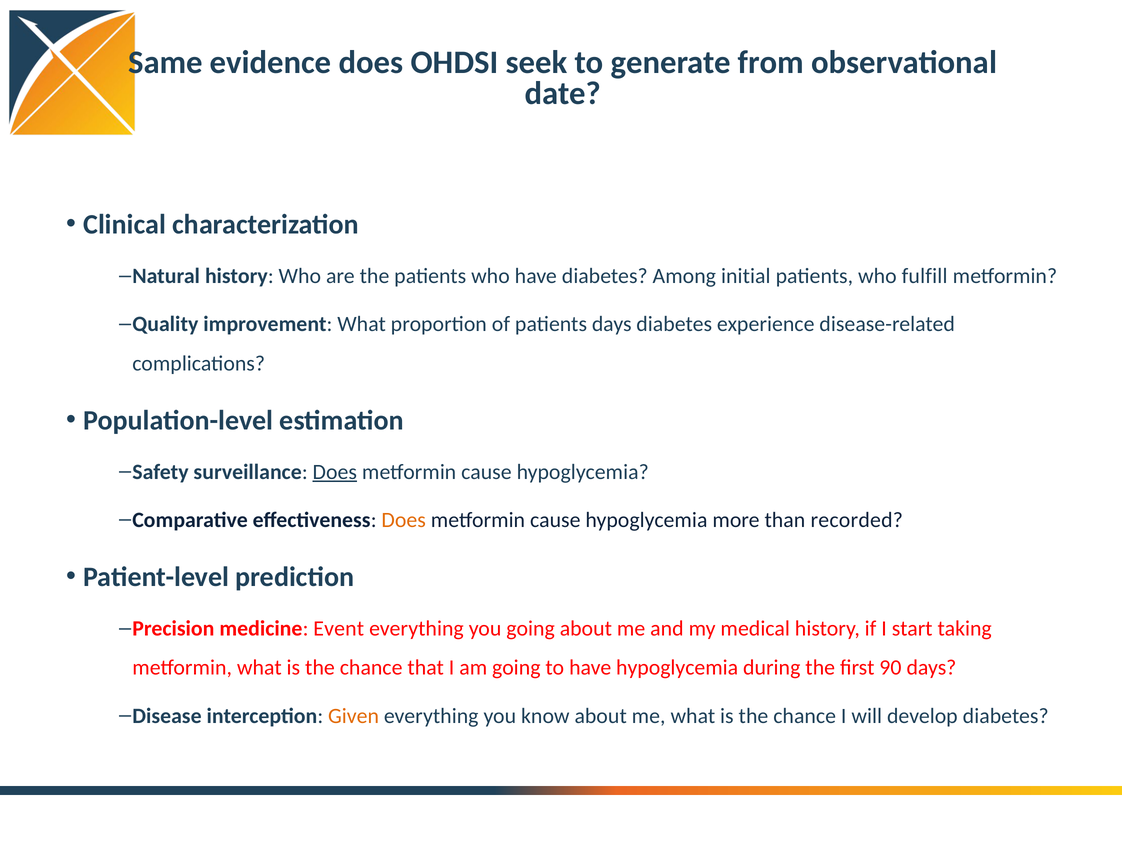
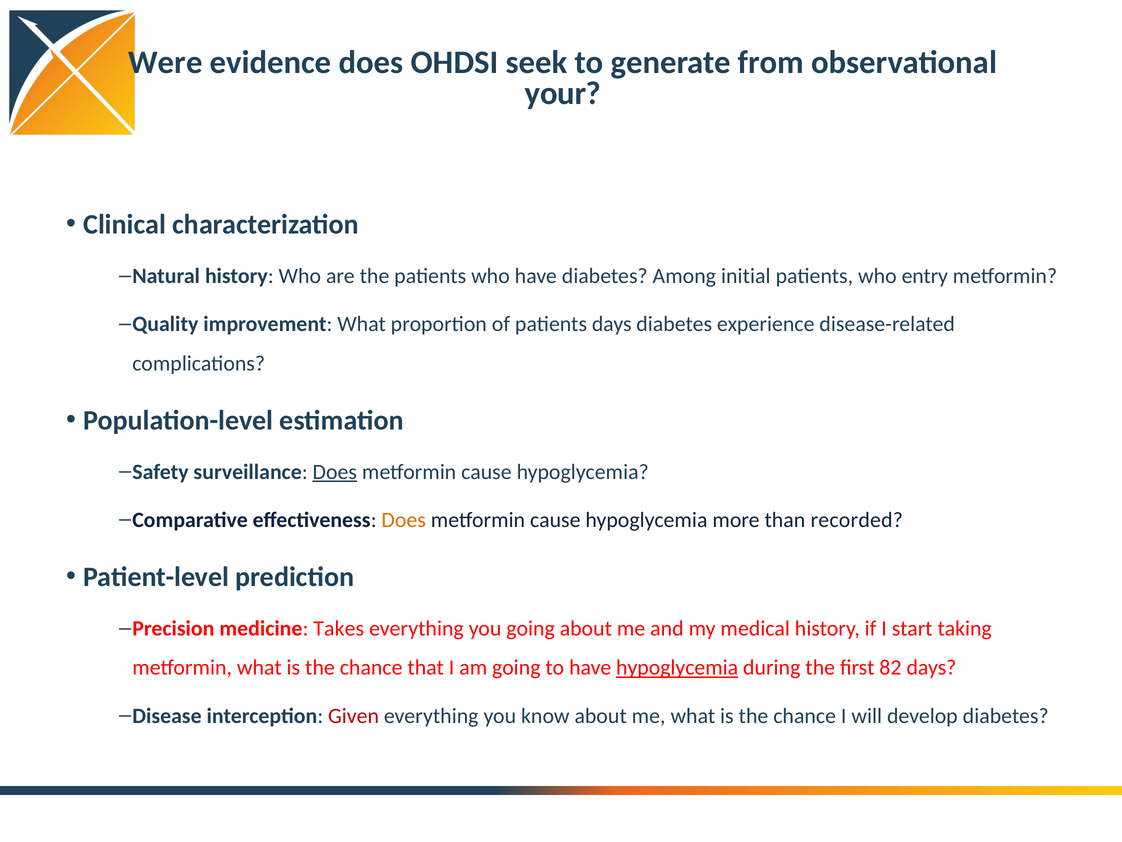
Same: Same -> Were
date: date -> your
fulfill: fulfill -> entry
Event: Event -> Takes
hypoglycemia at (677, 667) underline: none -> present
90: 90 -> 82
Given colour: orange -> red
